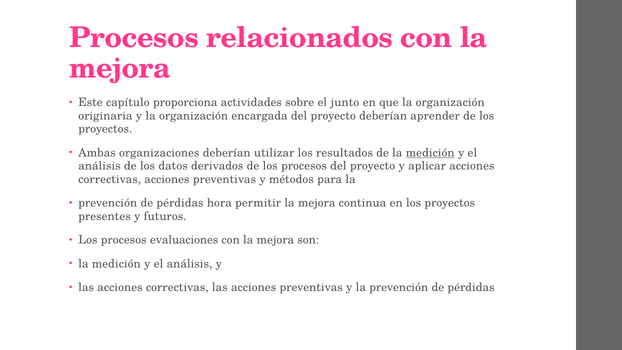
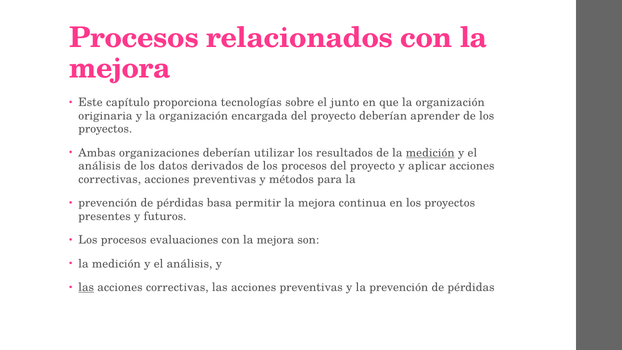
actividades: actividades -> tecnologías
hora: hora -> basa
las at (86, 287) underline: none -> present
